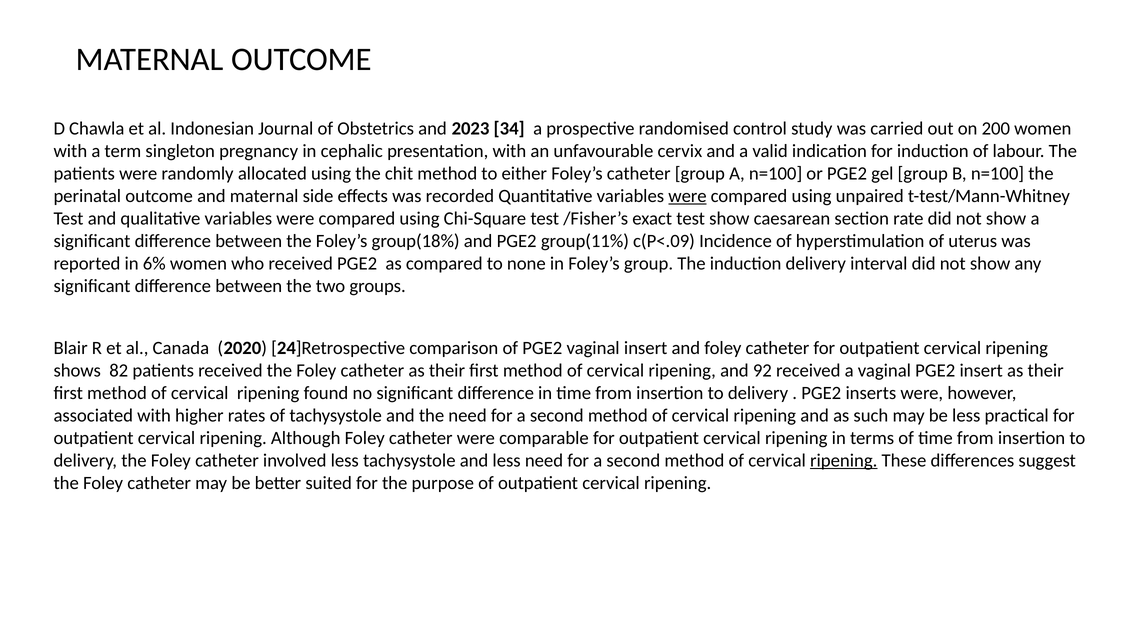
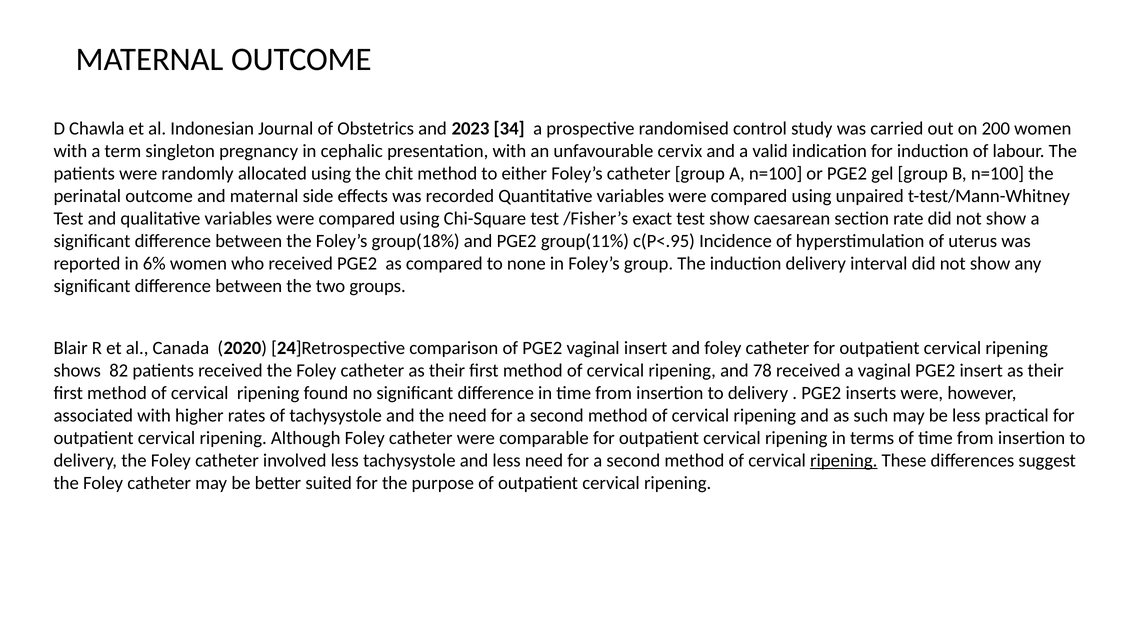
were at (687, 196) underline: present -> none
c(P<.09: c(P<.09 -> c(P<.95
92: 92 -> 78
